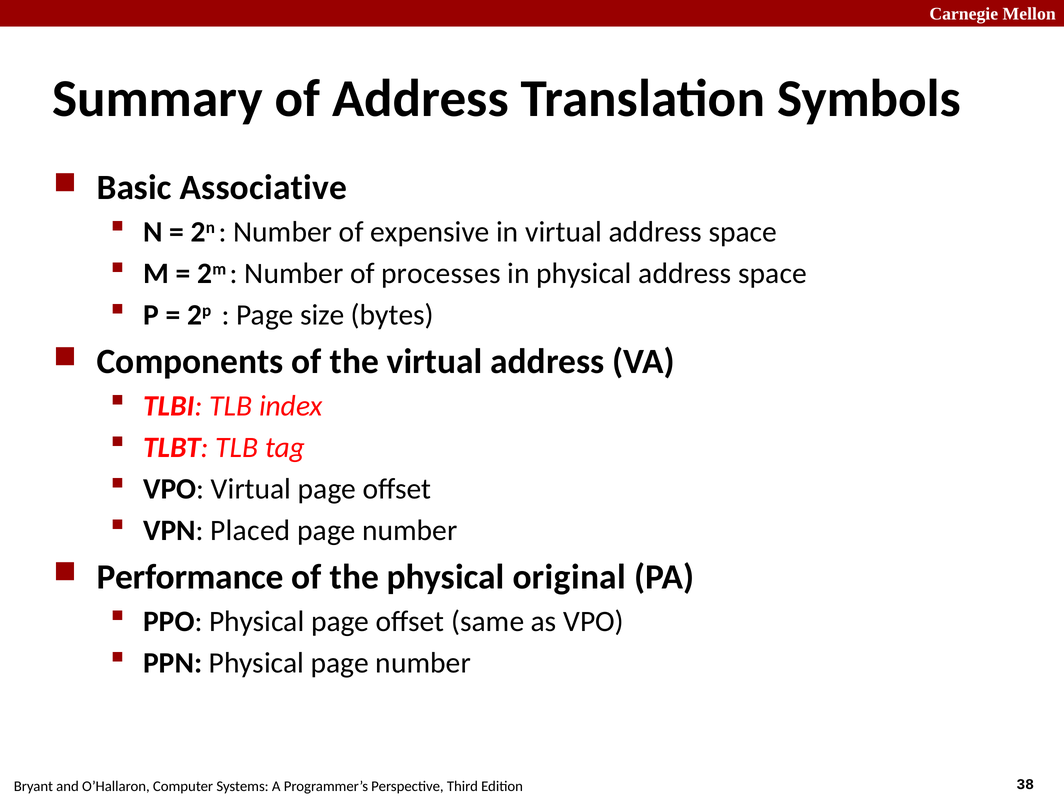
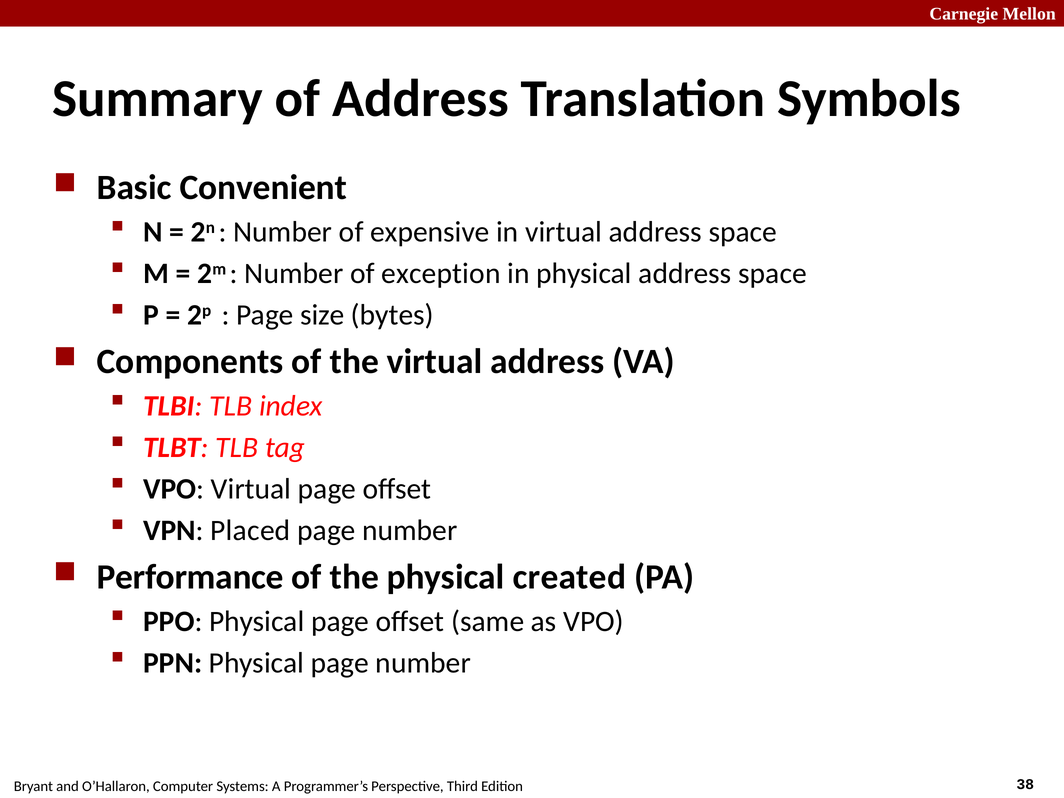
Associative: Associative -> Convenient
processes: processes -> exception
original: original -> created
